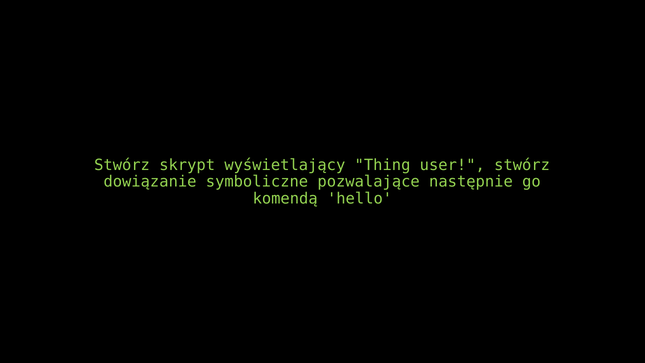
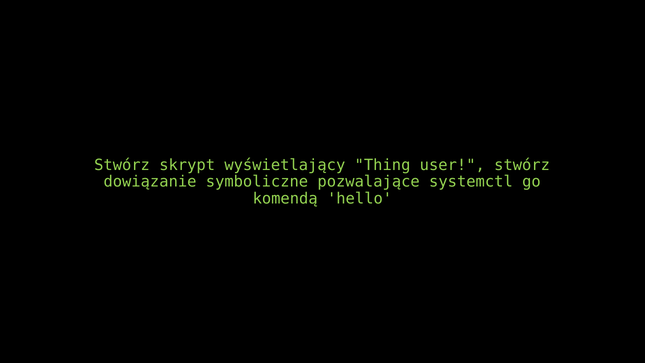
następnie: następnie -> systemctl
